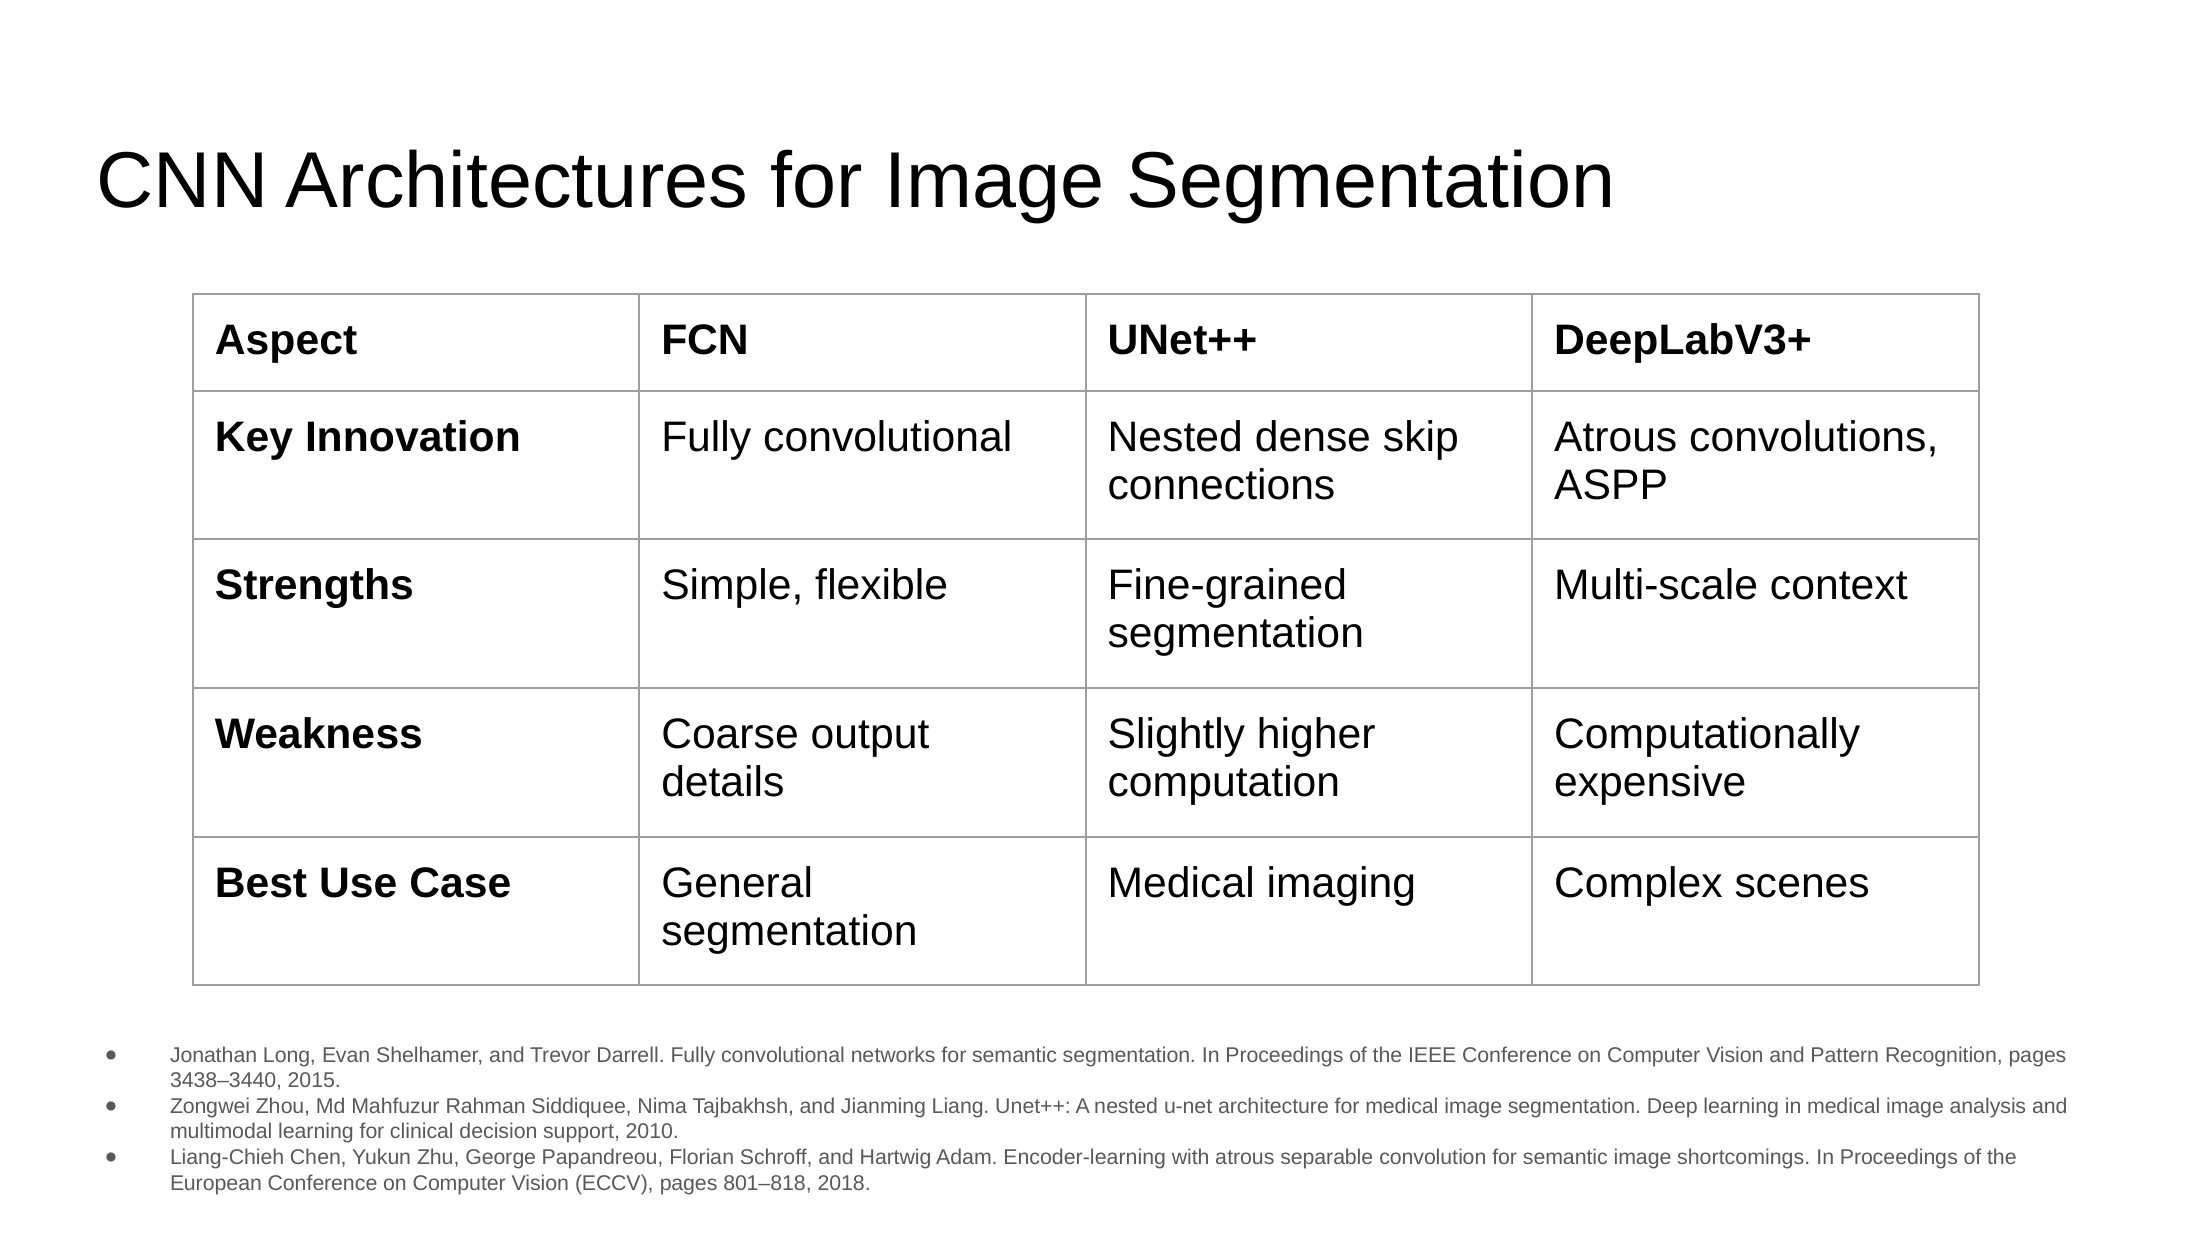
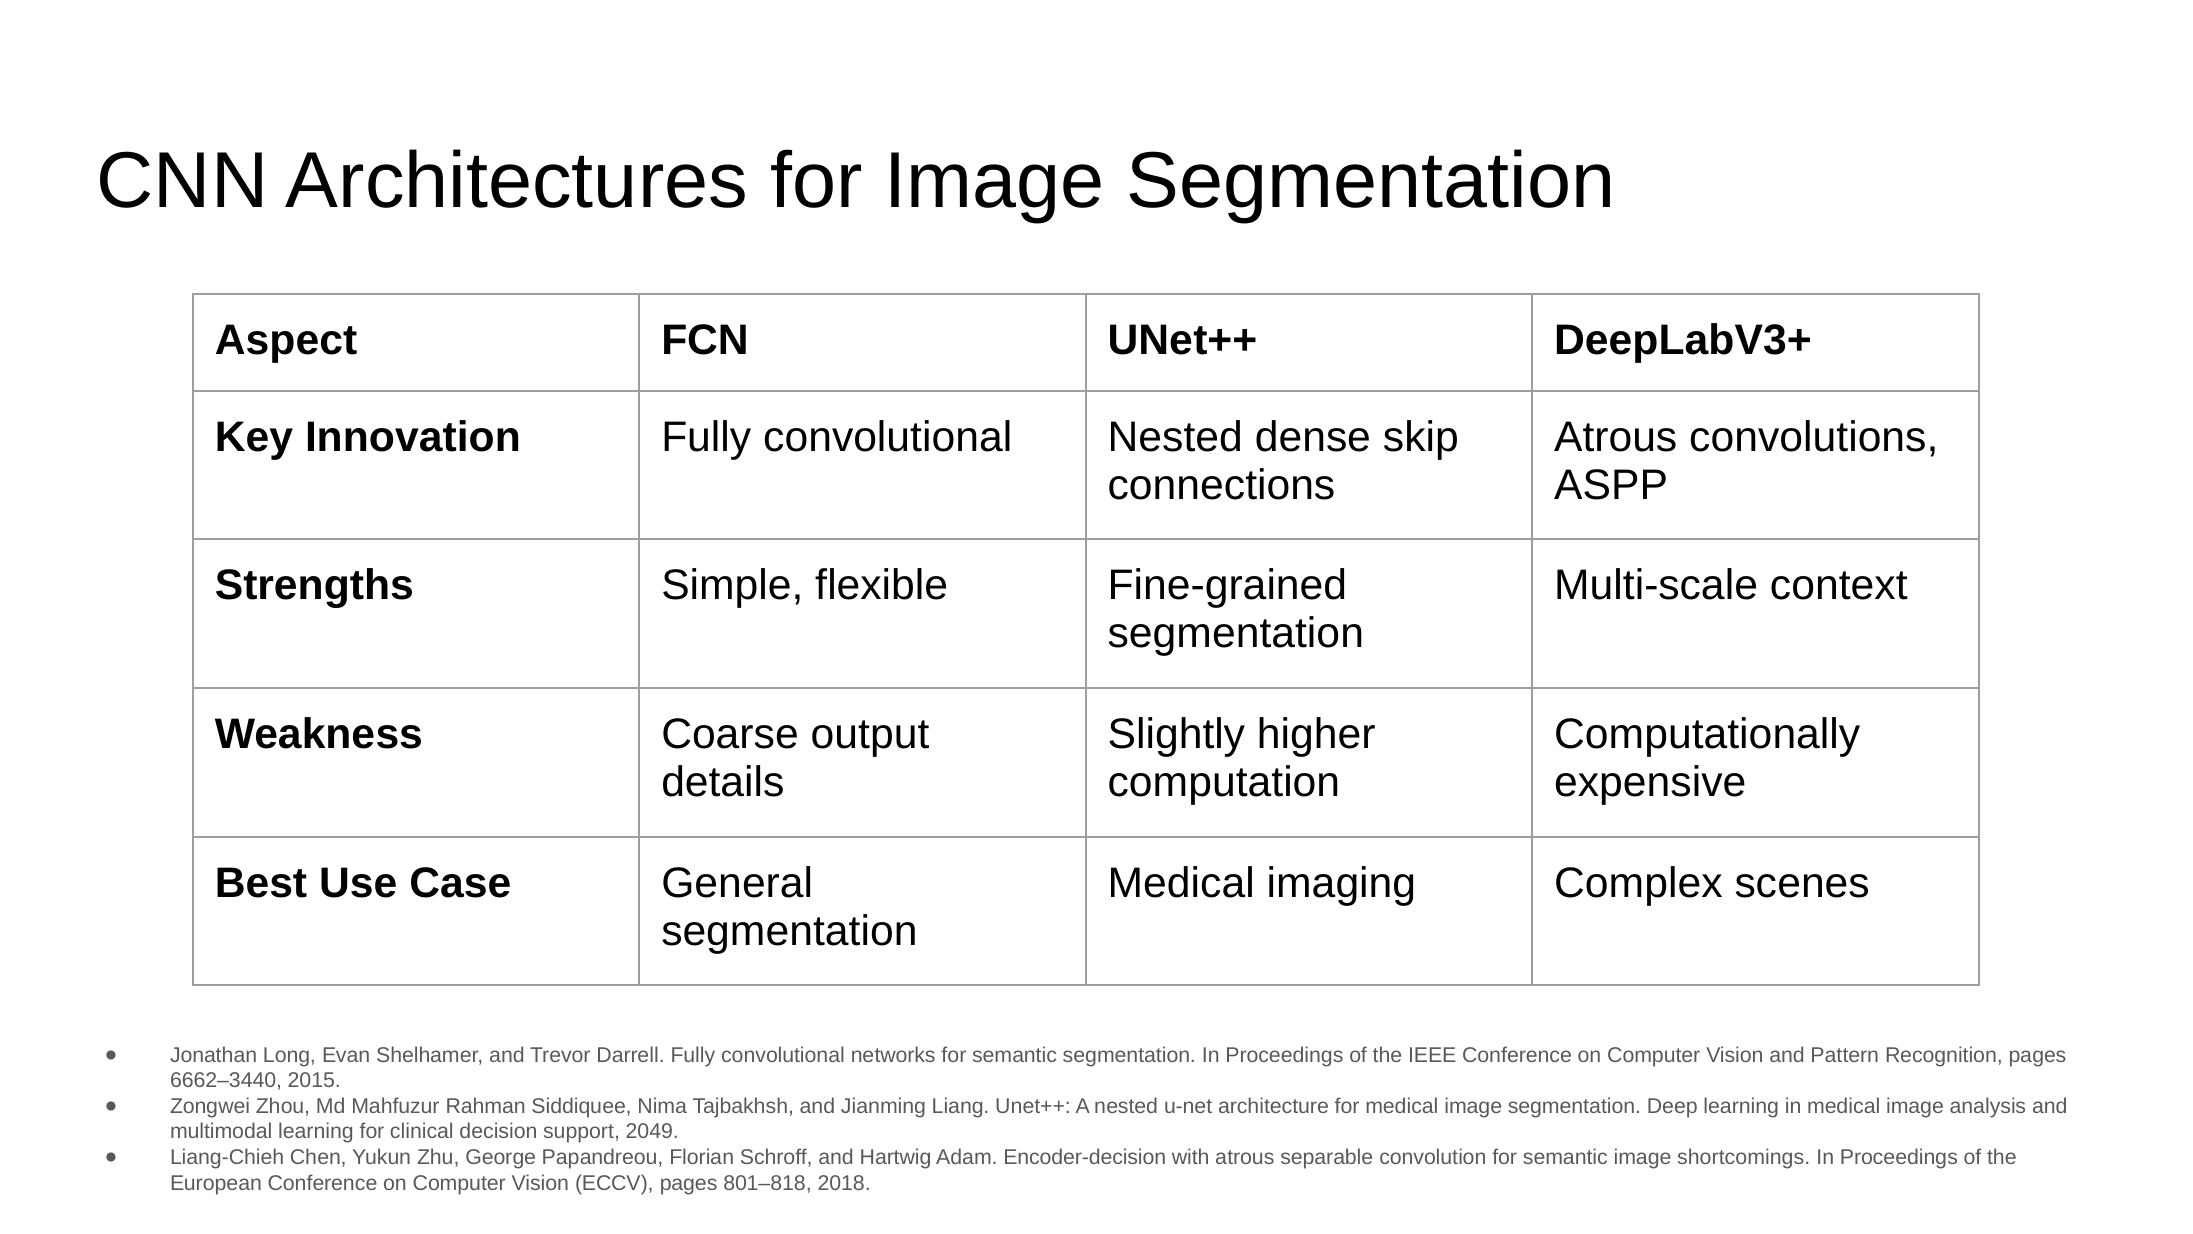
3438–3440: 3438–3440 -> 6662–3440
2010: 2010 -> 2049
Encoder-learning: Encoder-learning -> Encoder-decision
